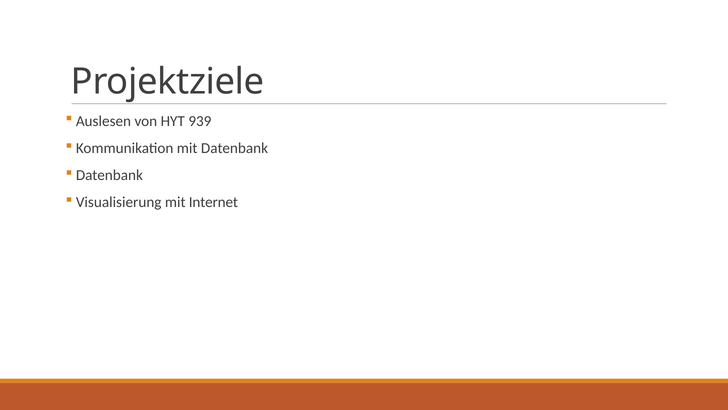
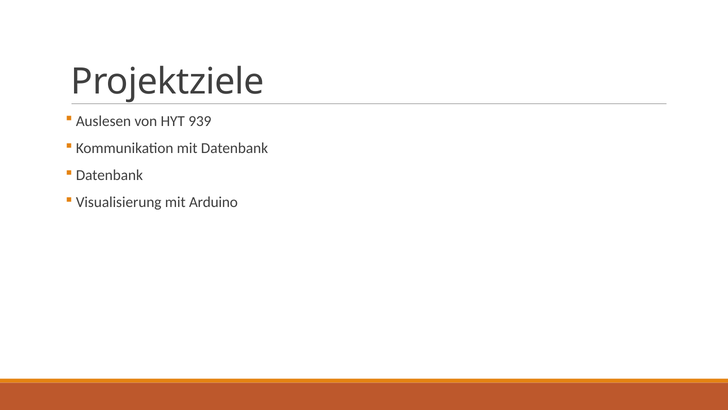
Internet: Internet -> Arduino
